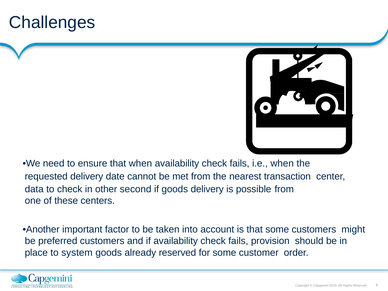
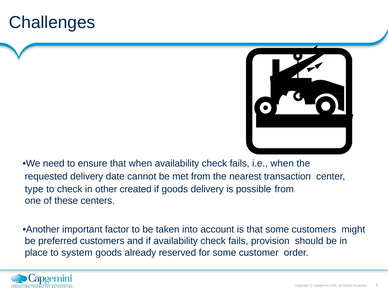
data: data -> type
second: second -> created
